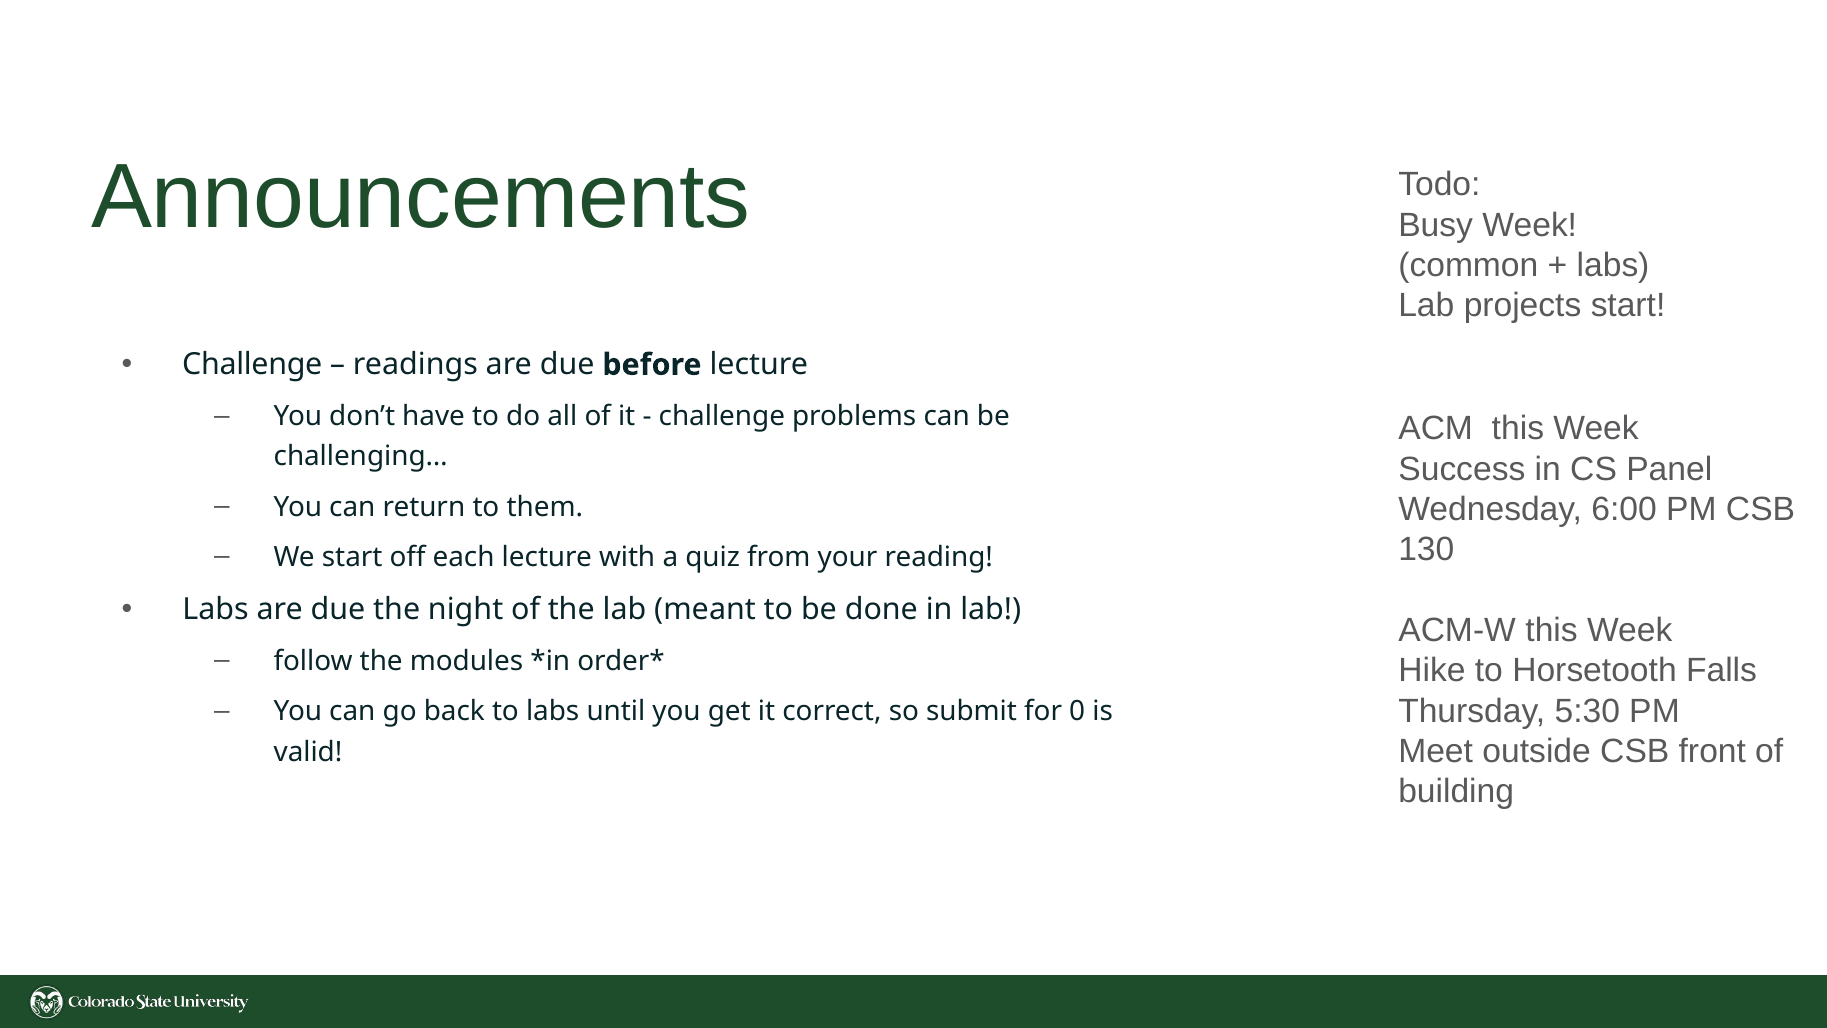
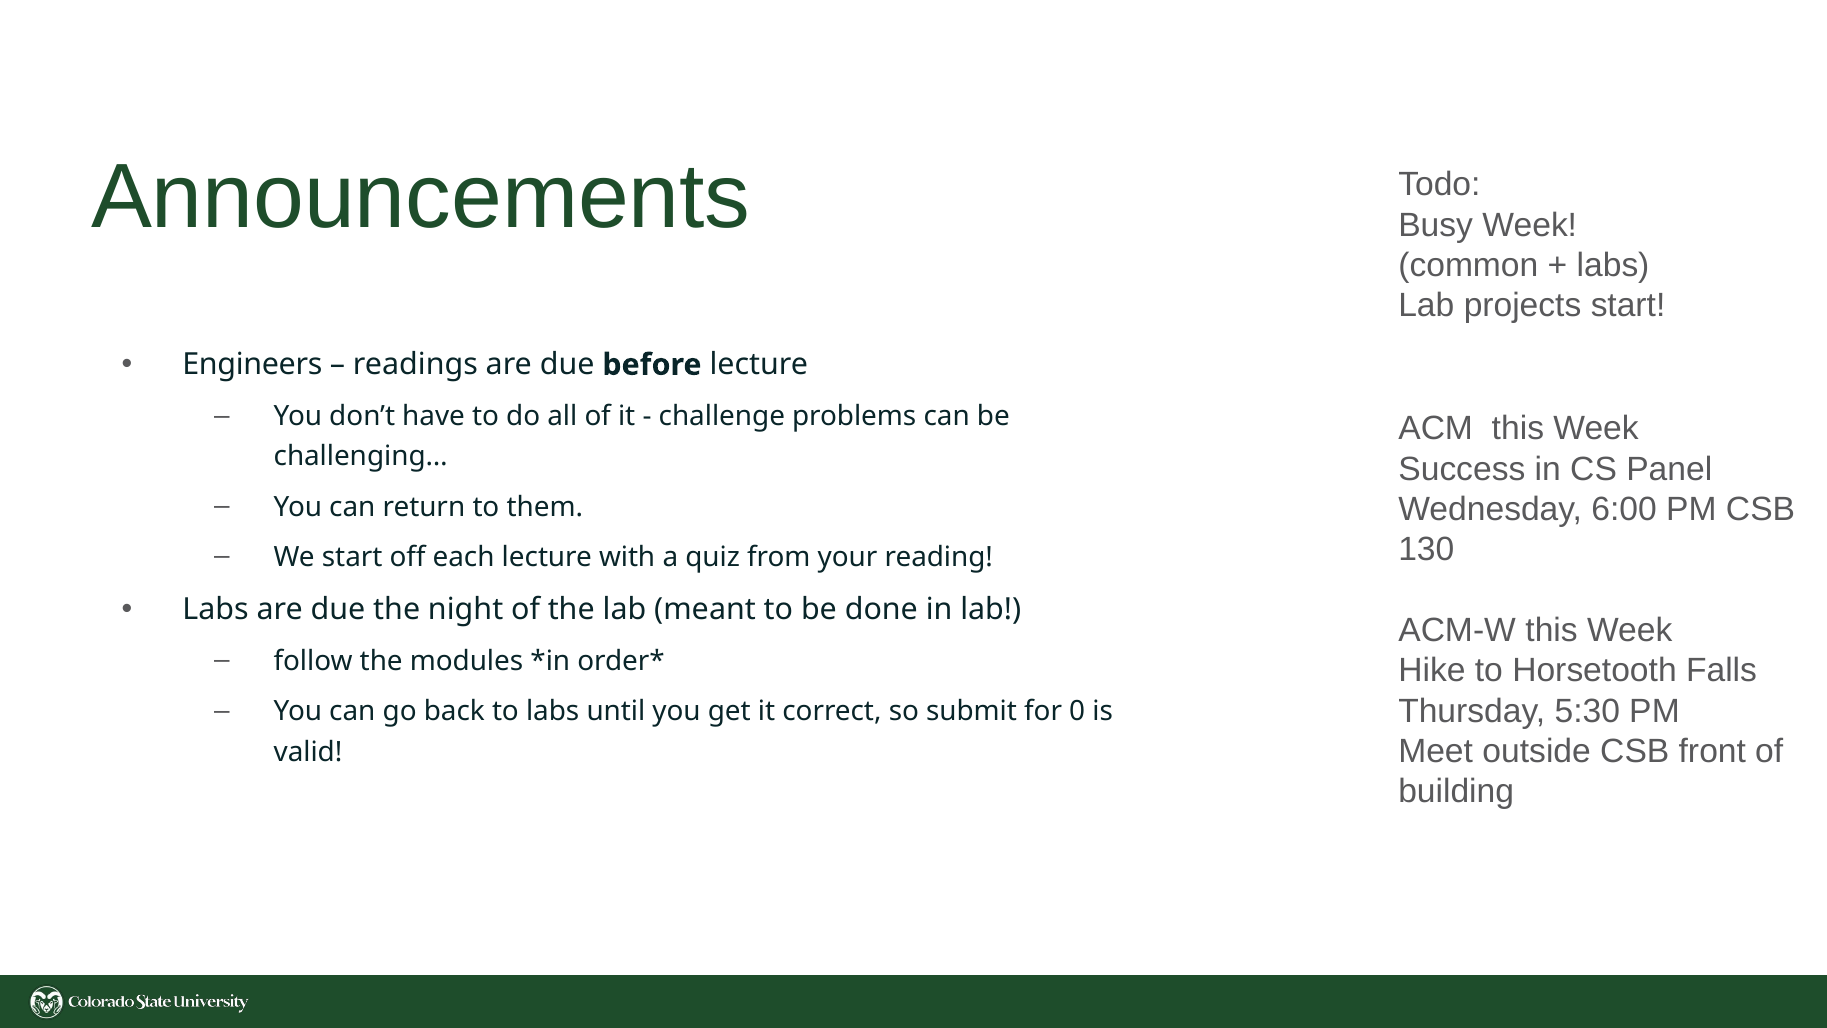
Challenge at (252, 365): Challenge -> Engineers
